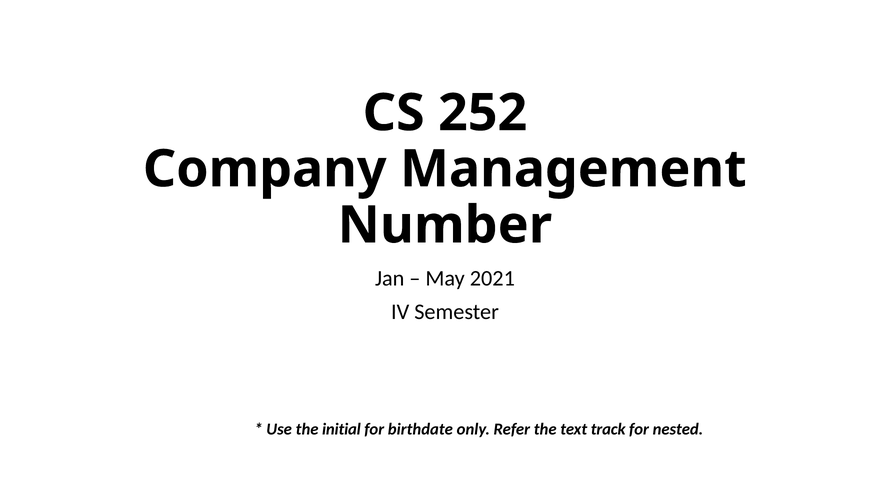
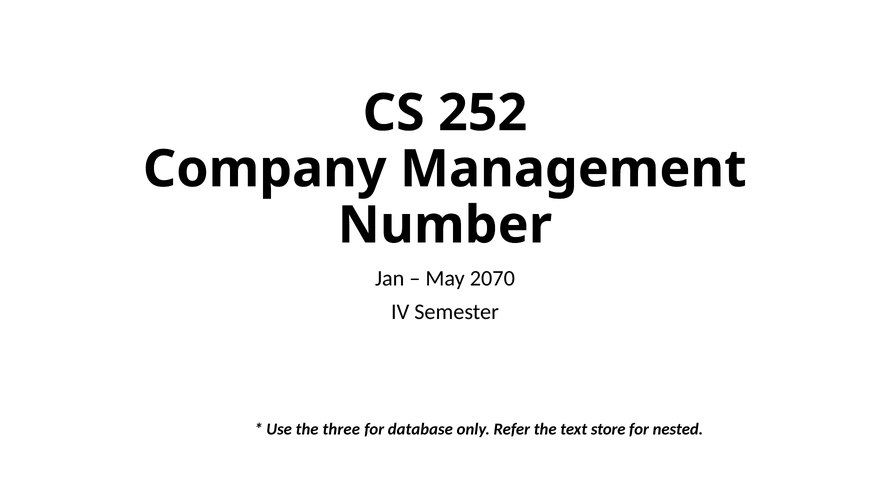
2021: 2021 -> 2070
initial: initial -> three
birthdate: birthdate -> database
track: track -> store
